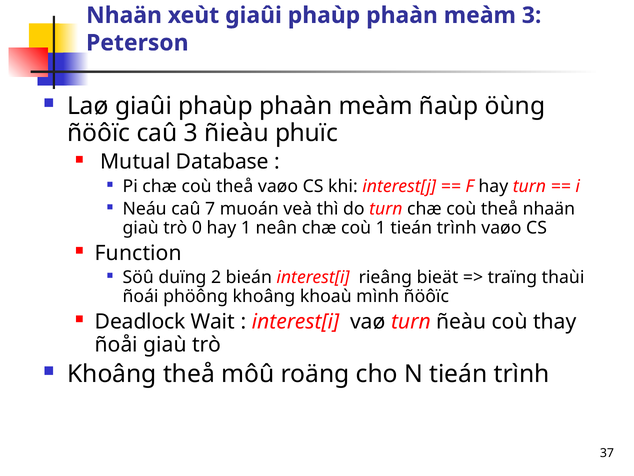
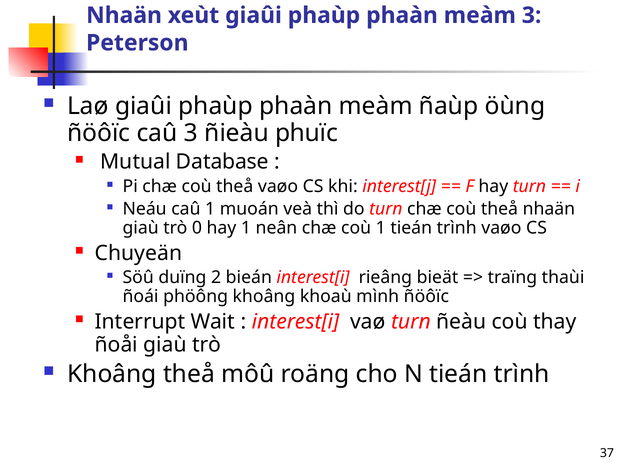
caû 7: 7 -> 1
Function: Function -> Chuyeän
Deadlock: Deadlock -> Interrupt
